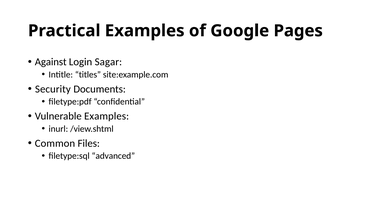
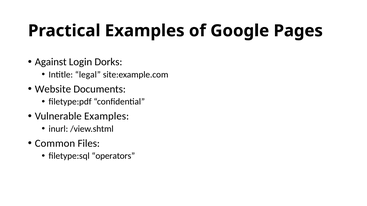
Sagar: Sagar -> Dorks
titles: titles -> legal
Security: Security -> Website
advanced: advanced -> operators
